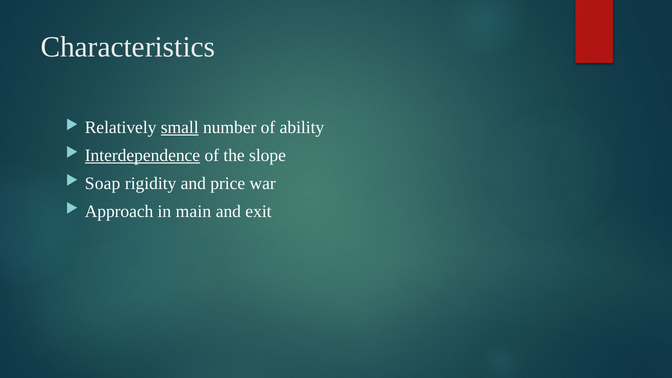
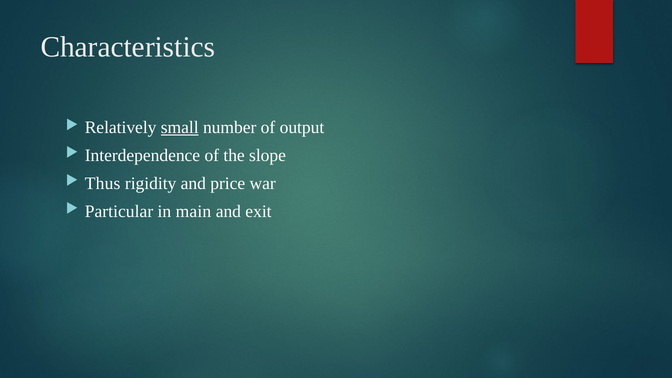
ability: ability -> output
Interdependence underline: present -> none
Soap: Soap -> Thus
Approach: Approach -> Particular
